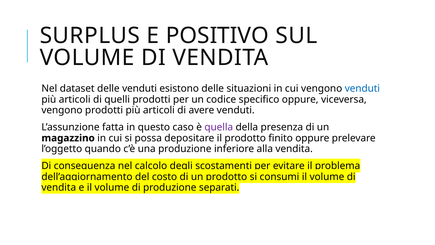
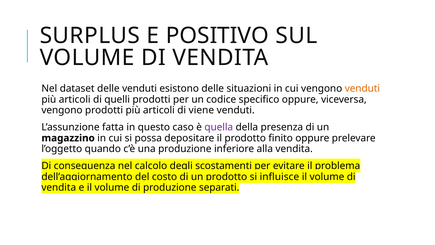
venduti at (362, 89) colour: blue -> orange
avere: avere -> viene
consumi: consumi -> influisce
